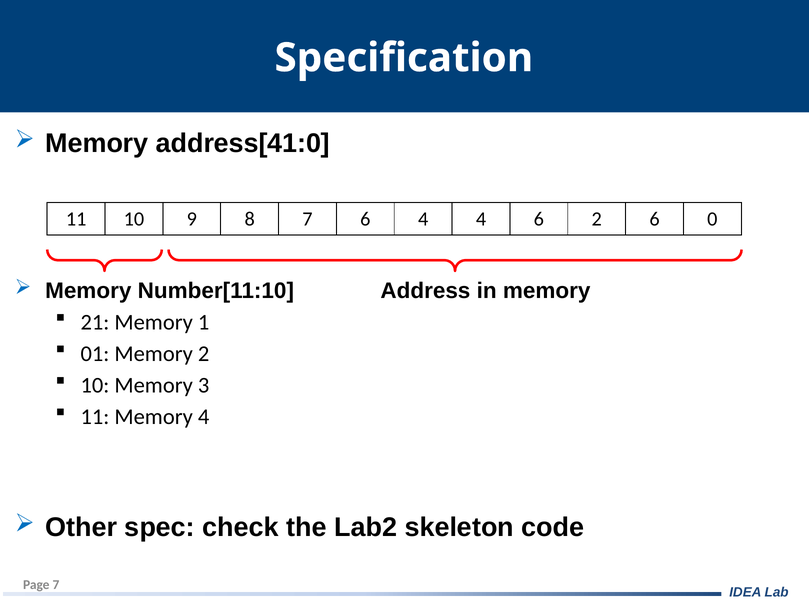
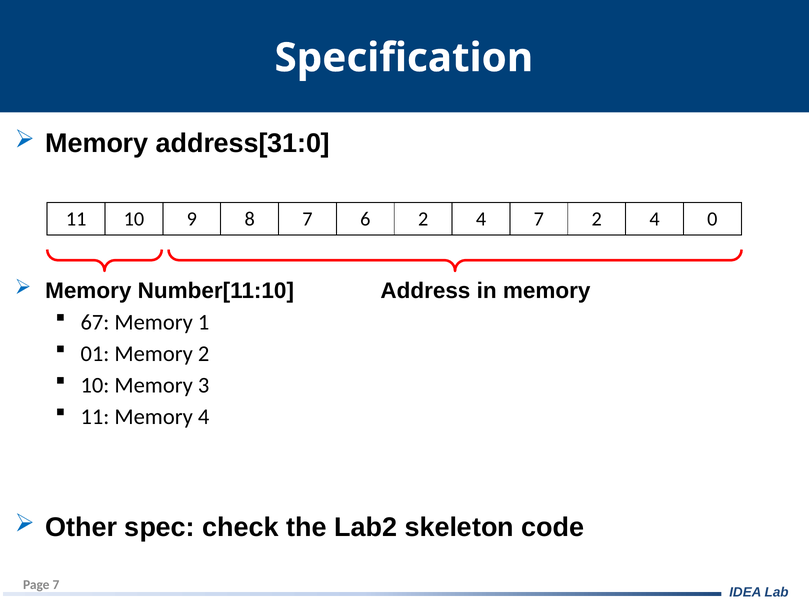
address[41:0: address[41:0 -> address[31:0
6 4: 4 -> 2
4 6: 6 -> 7
6 at (655, 219): 6 -> 4
21: 21 -> 67
